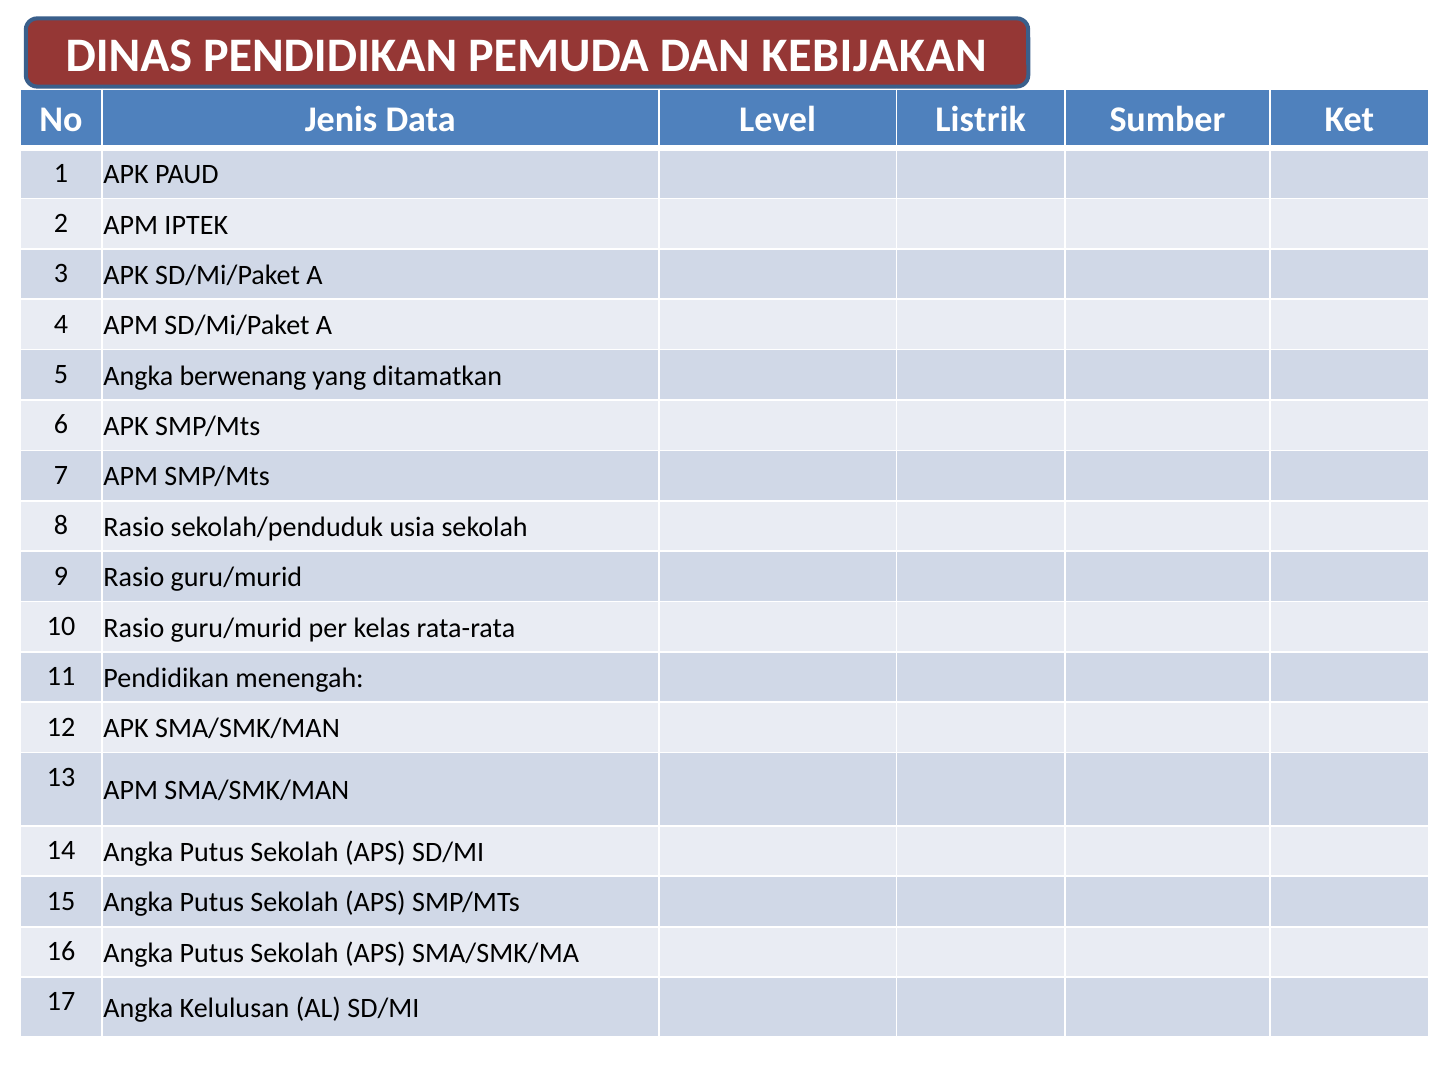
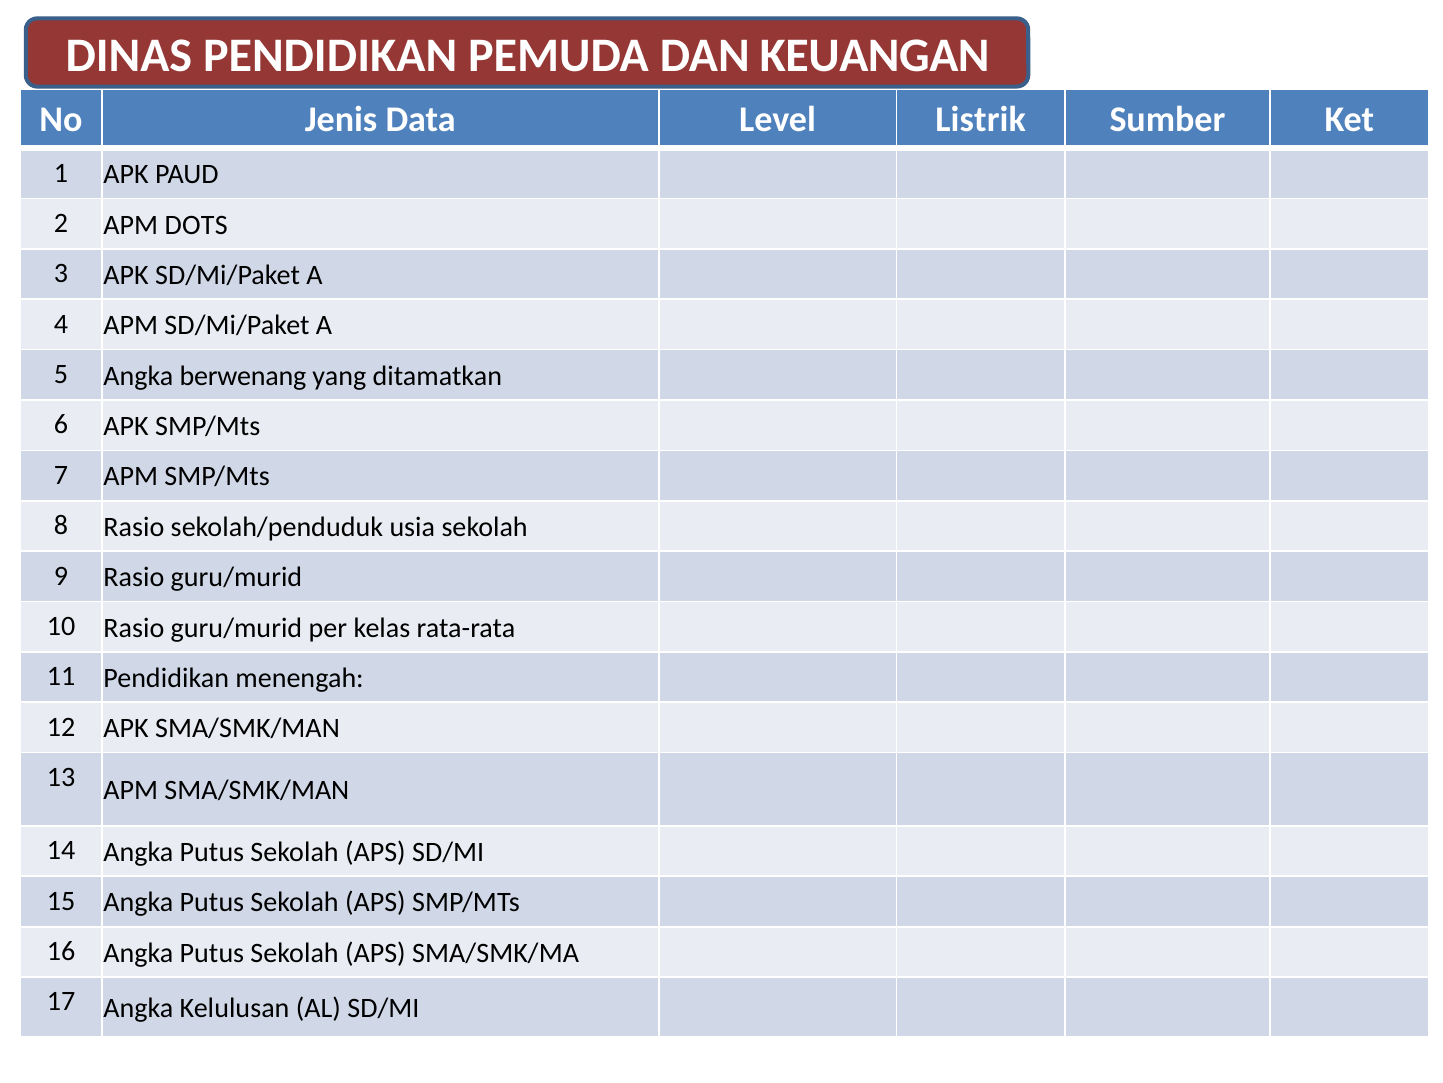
KEBIJAKAN: KEBIJAKAN -> KEUANGAN
IPTEK: IPTEK -> DOTS
